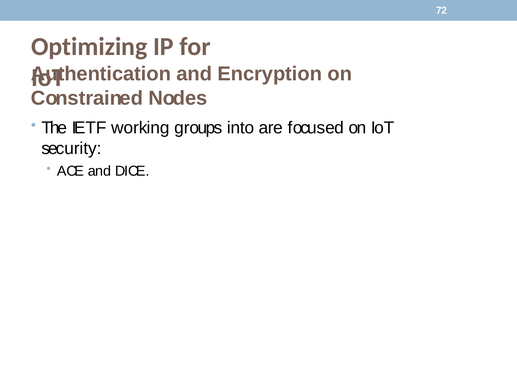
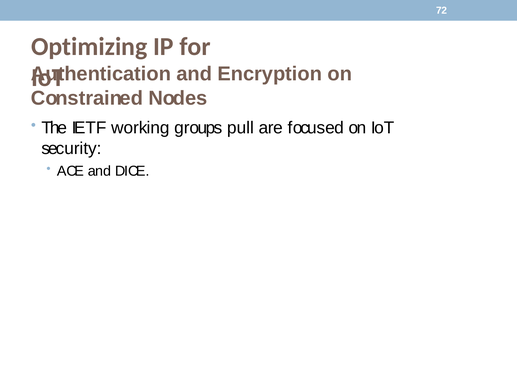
into: into -> pull
